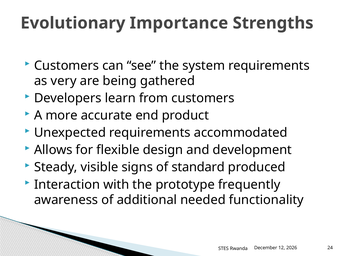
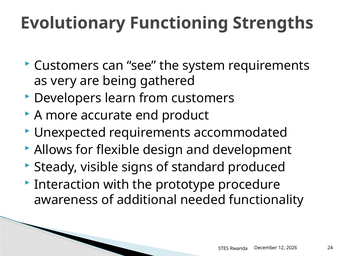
Importance: Importance -> Functioning
frequently: frequently -> procedure
